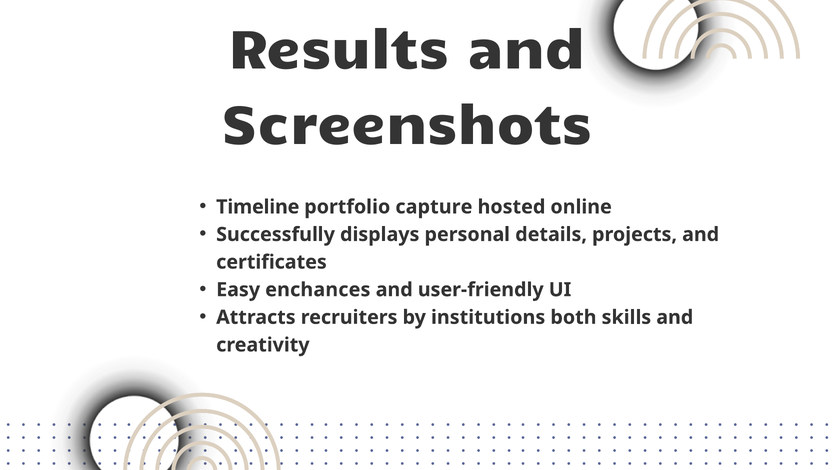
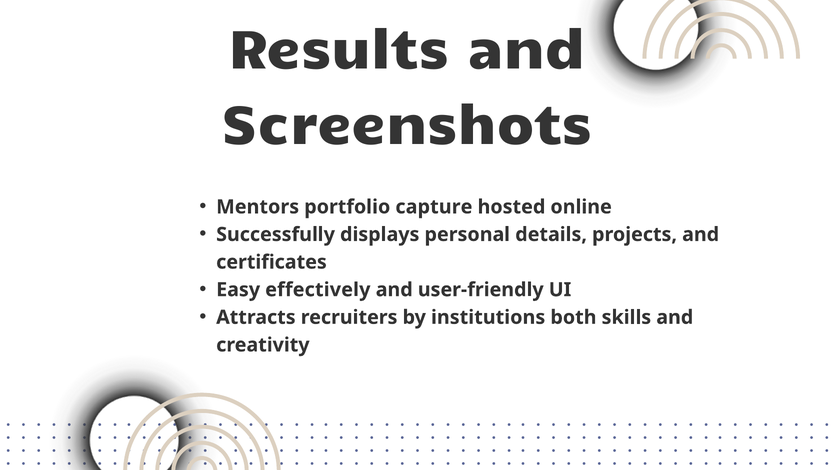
Timeline: Timeline -> Mentors
enchances: enchances -> effectively
